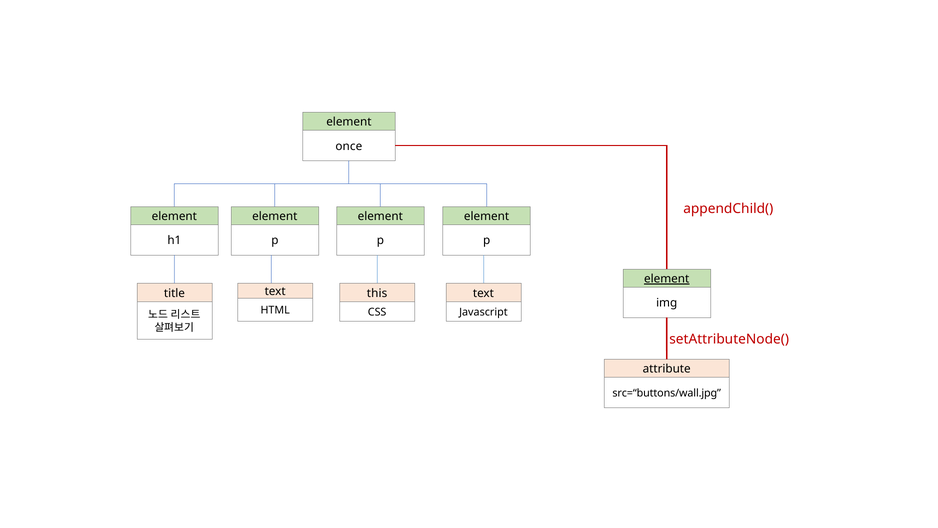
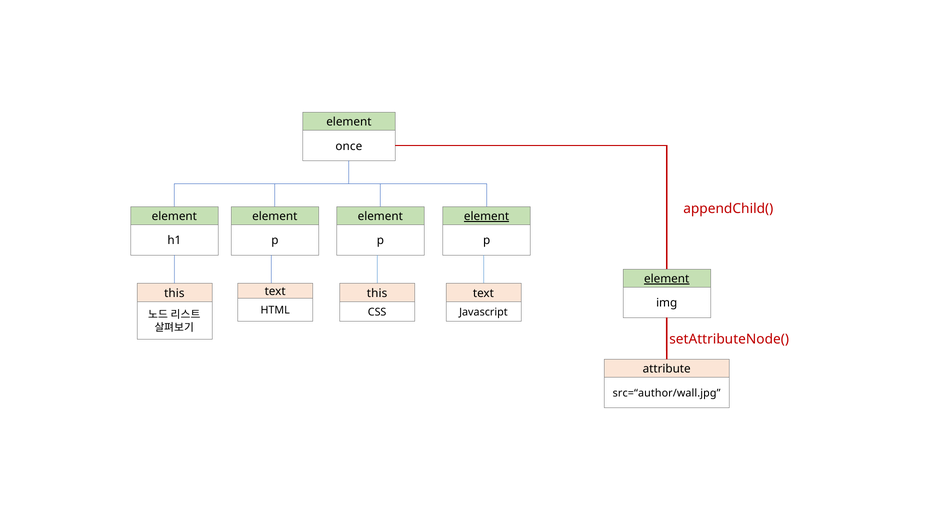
element at (487, 216) underline: none -> present
title at (174, 293): title -> this
src=“buttons/wall.jpg: src=“buttons/wall.jpg -> src=“author/wall.jpg
